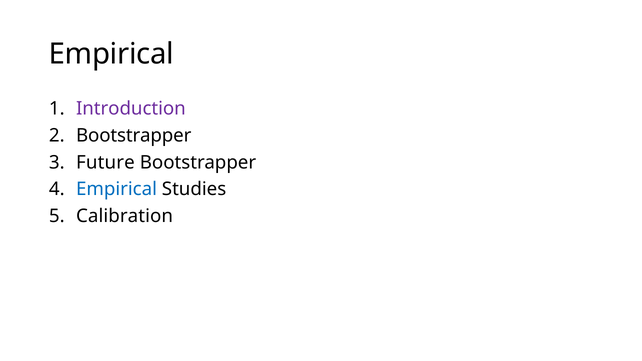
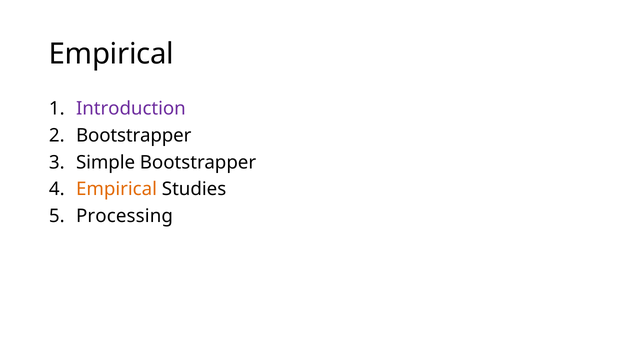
Future: Future -> Simple
Empirical at (117, 189) colour: blue -> orange
Calibration: Calibration -> Processing
